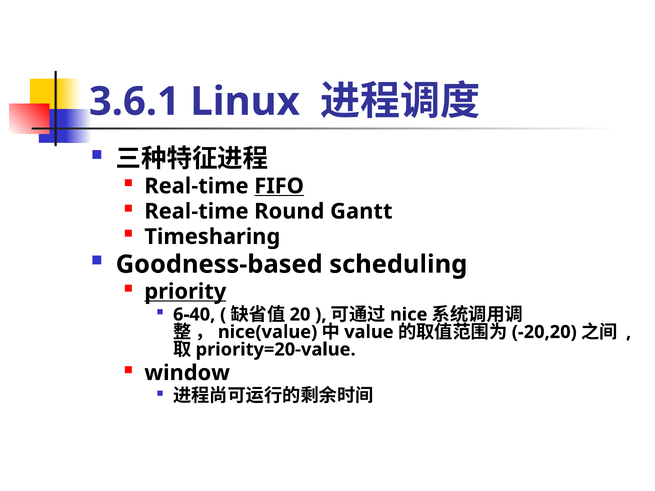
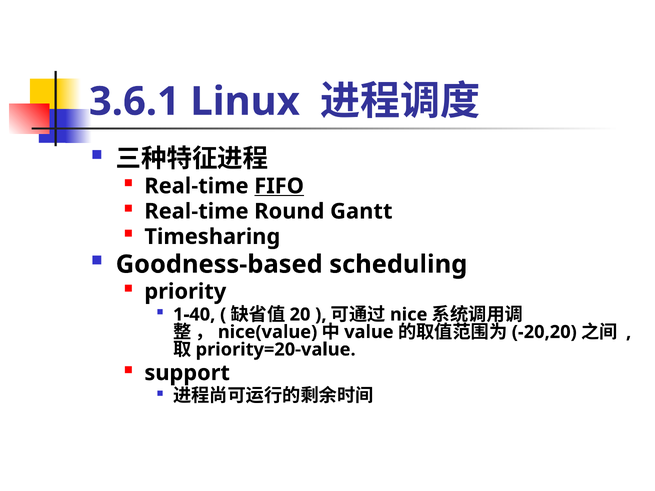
priority underline: present -> none
6-40: 6-40 -> 1-40
window: window -> support
